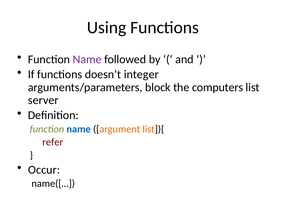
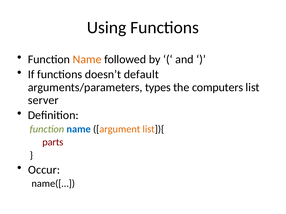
Name at (87, 59) colour: purple -> orange
integer: integer -> default
block: block -> types
refer: refer -> parts
